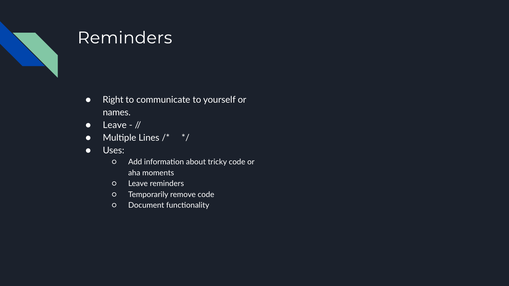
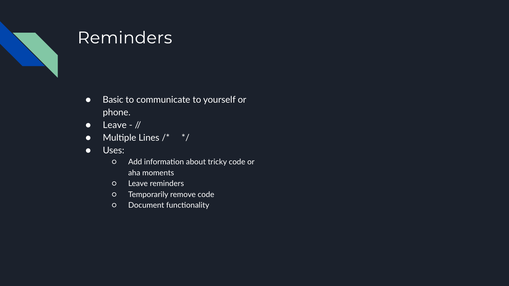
Right: Right -> Basic
names: names -> phone
